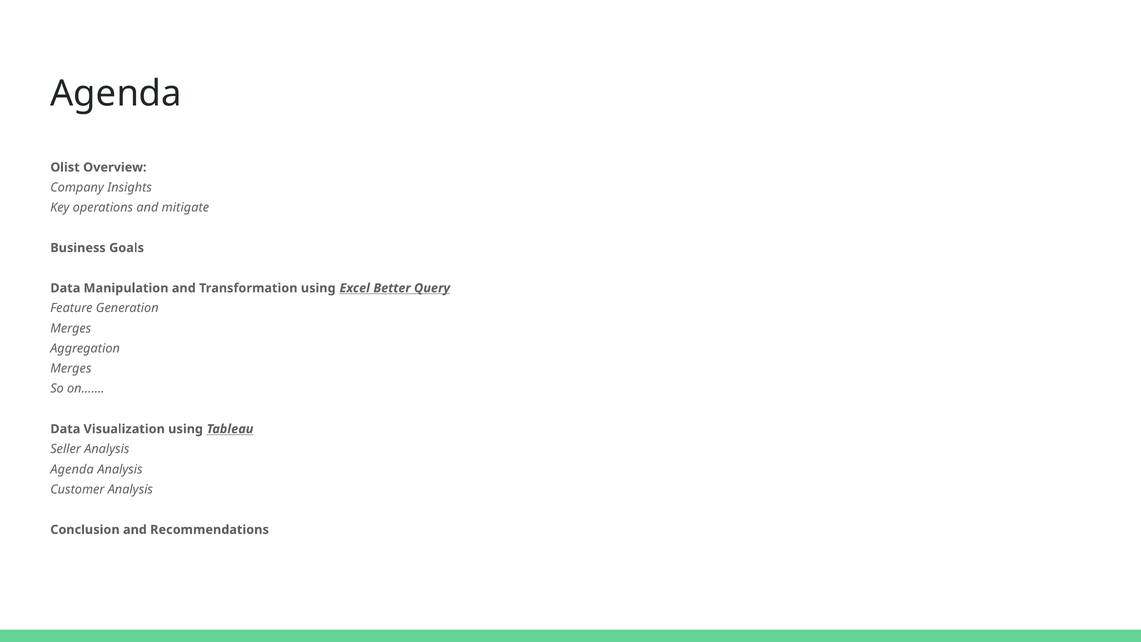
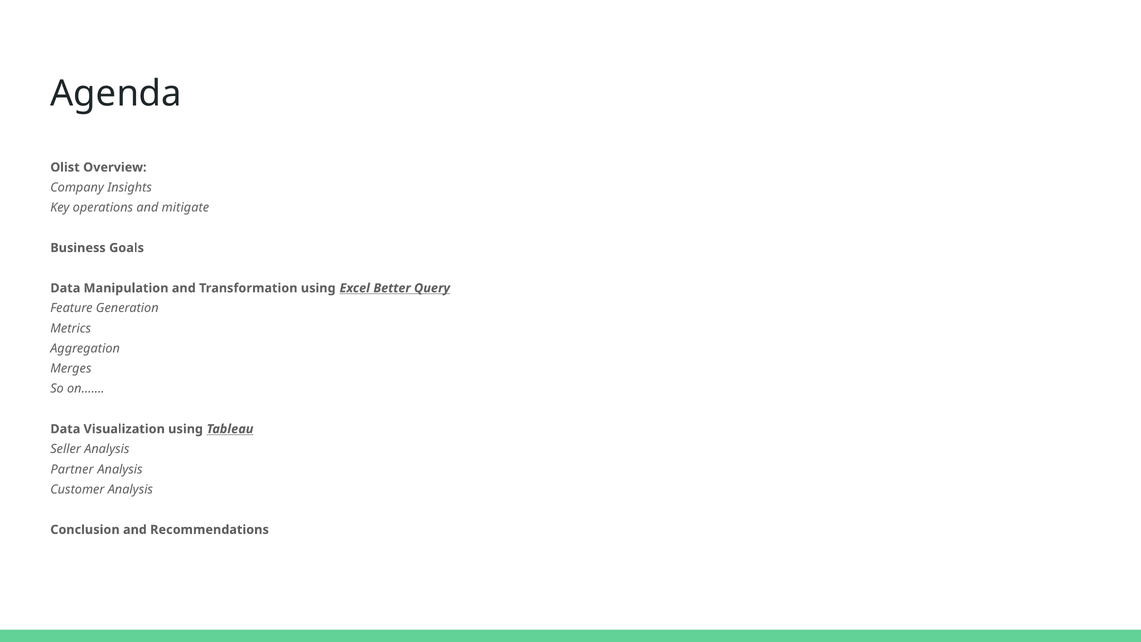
Merges at (71, 328): Merges -> Metrics
Agenda at (72, 469): Agenda -> Partner
